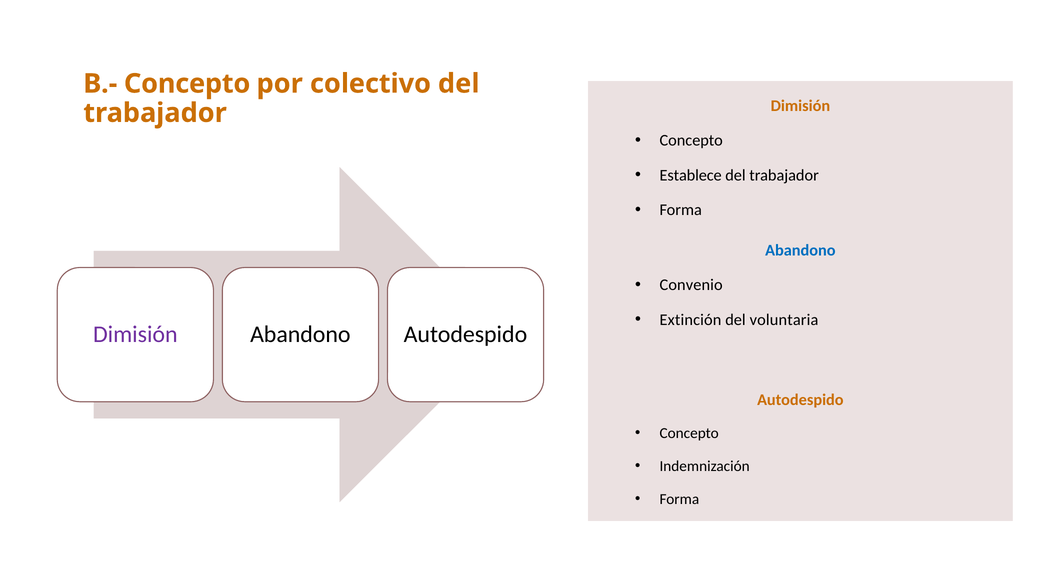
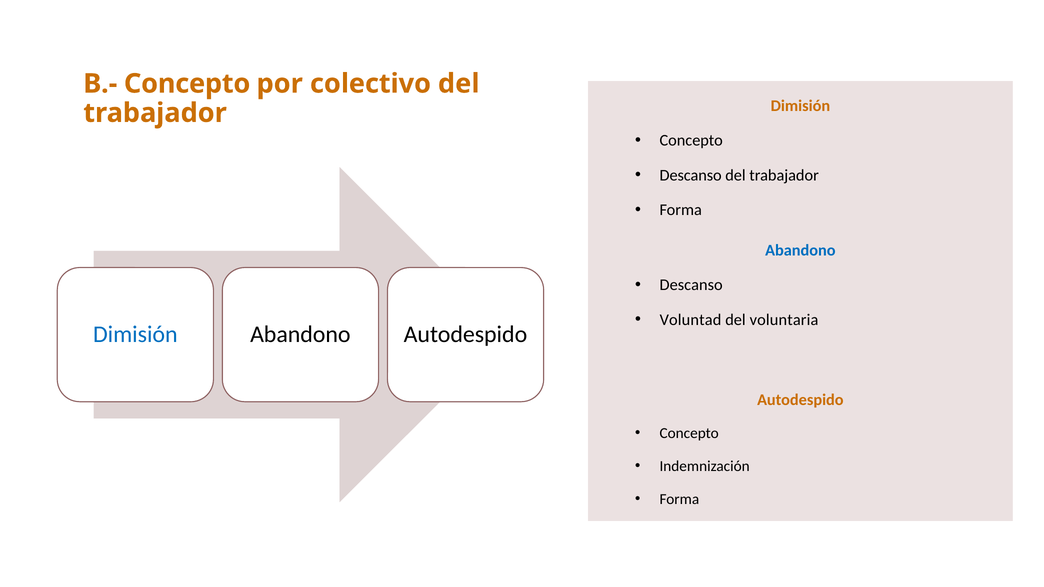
Establece at (691, 175): Establece -> Descanso
Convenio at (691, 285): Convenio -> Descanso
Extinción: Extinción -> Voluntad
Dimisión at (135, 335) colour: purple -> blue
